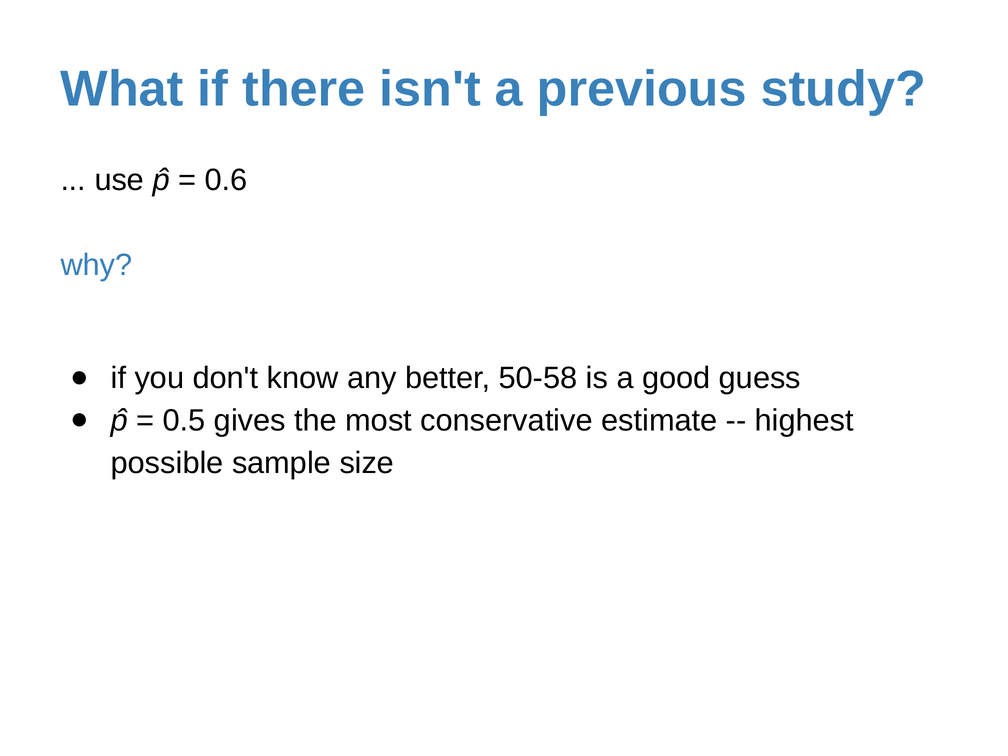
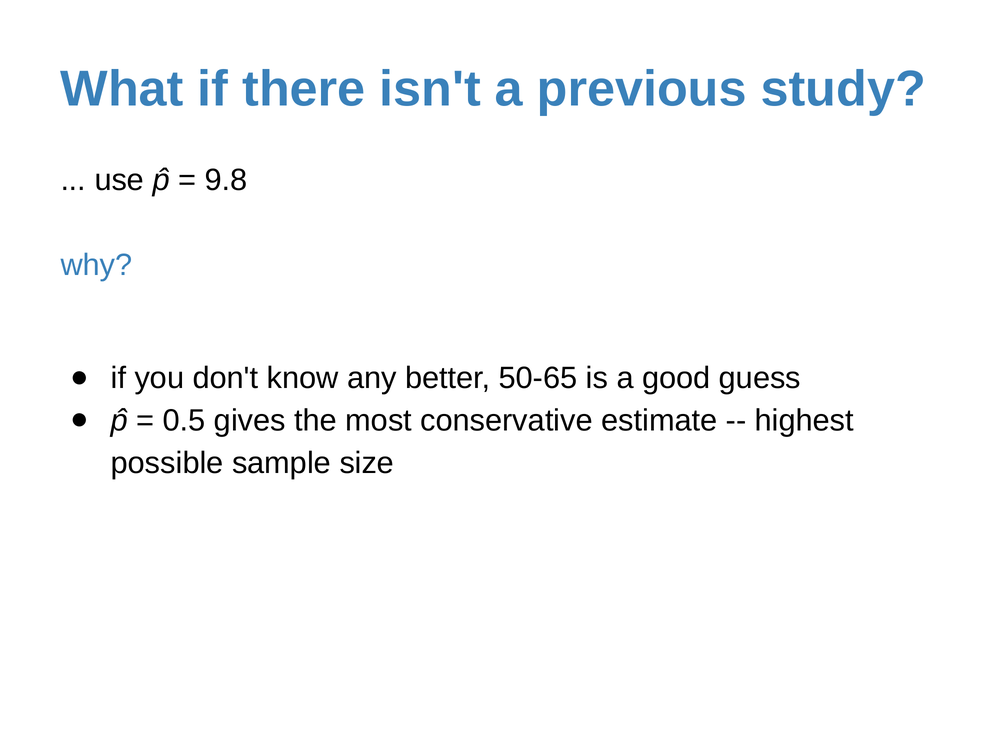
0.6: 0.6 -> 9.8
50-58: 50-58 -> 50-65
